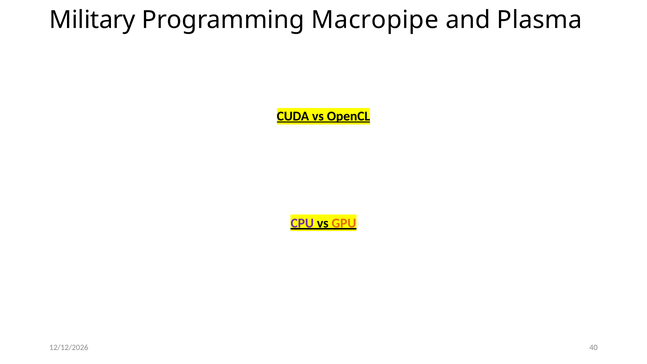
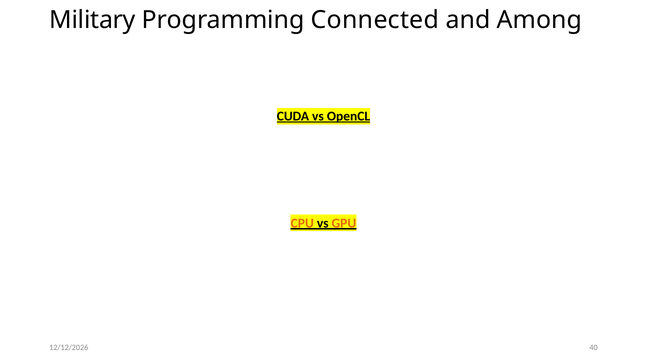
Macropipe: Macropipe -> Connected
Plasma: Plasma -> Among
CPU colour: purple -> orange
